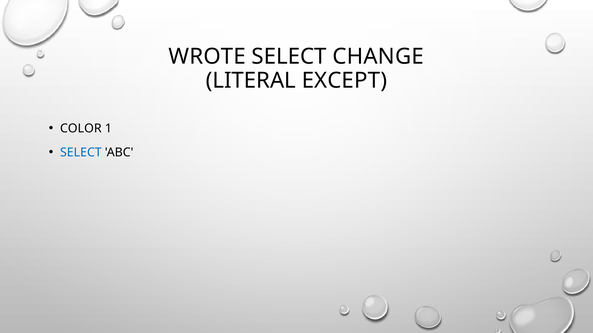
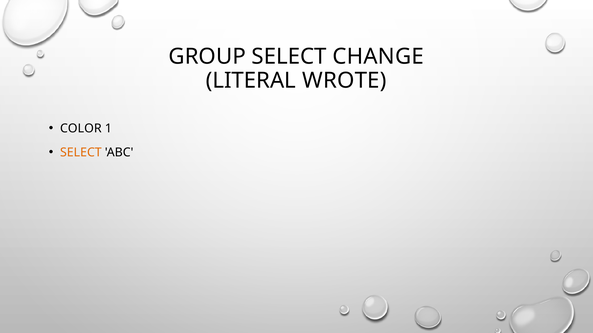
WROTE: WROTE -> GROUP
EXCEPT: EXCEPT -> WROTE
SELECT at (81, 153) colour: blue -> orange
